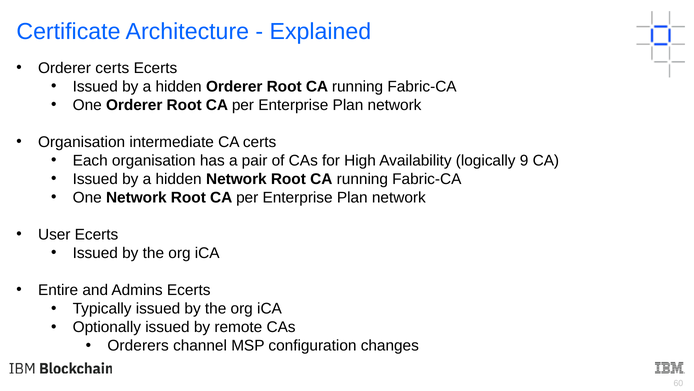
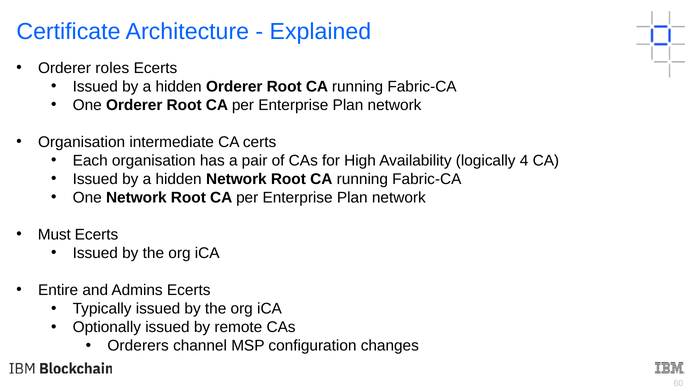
Orderer certs: certs -> roles
9: 9 -> 4
User: User -> Must
